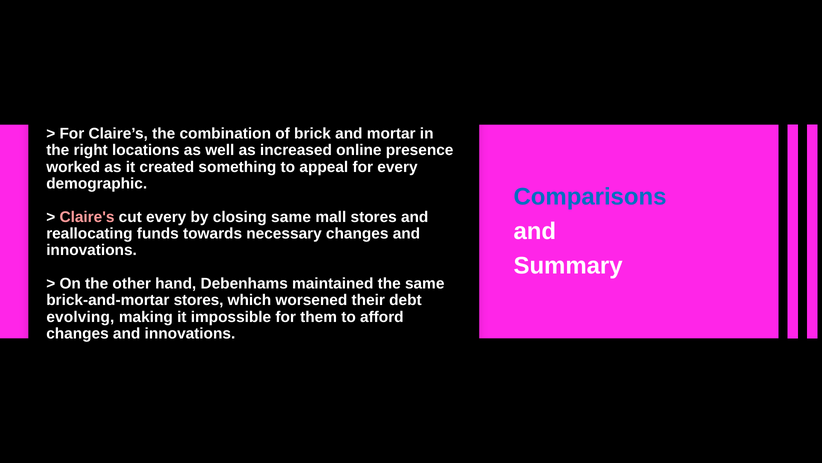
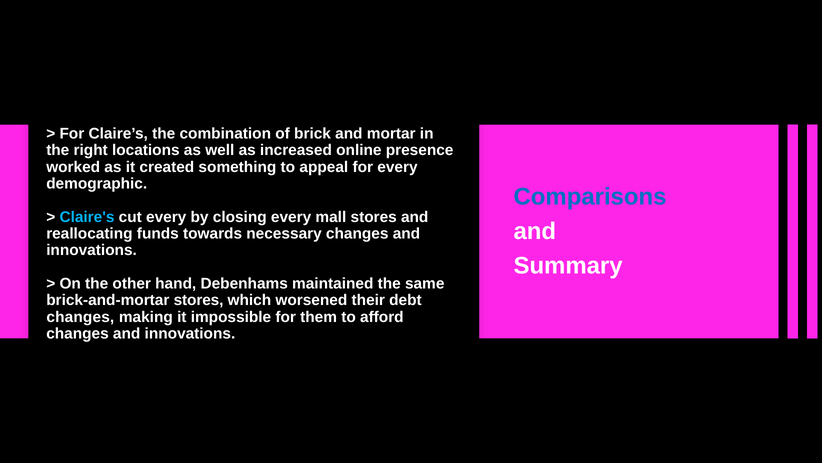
Claire's colour: pink -> light blue
closing same: same -> every
evolving at (80, 317): evolving -> changes
